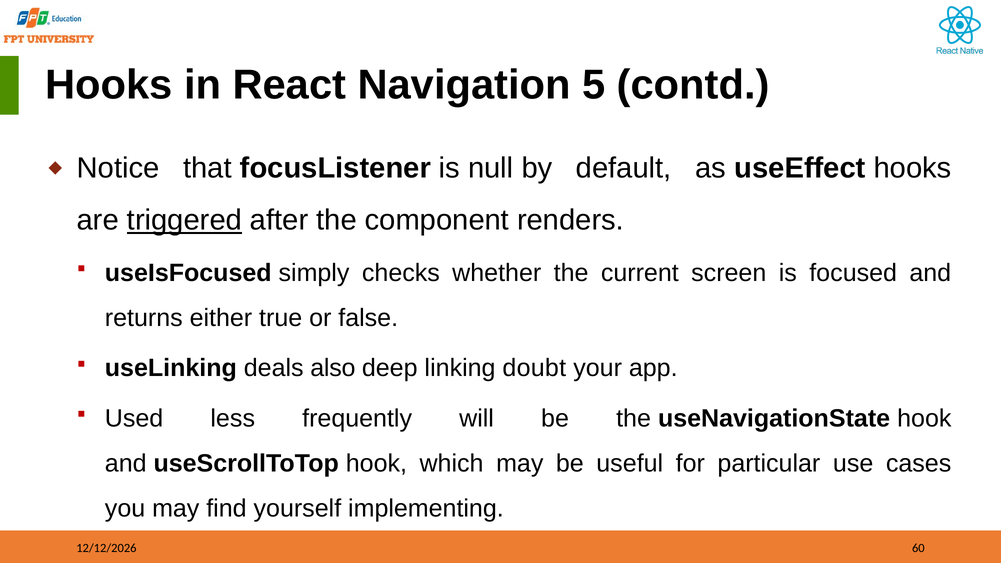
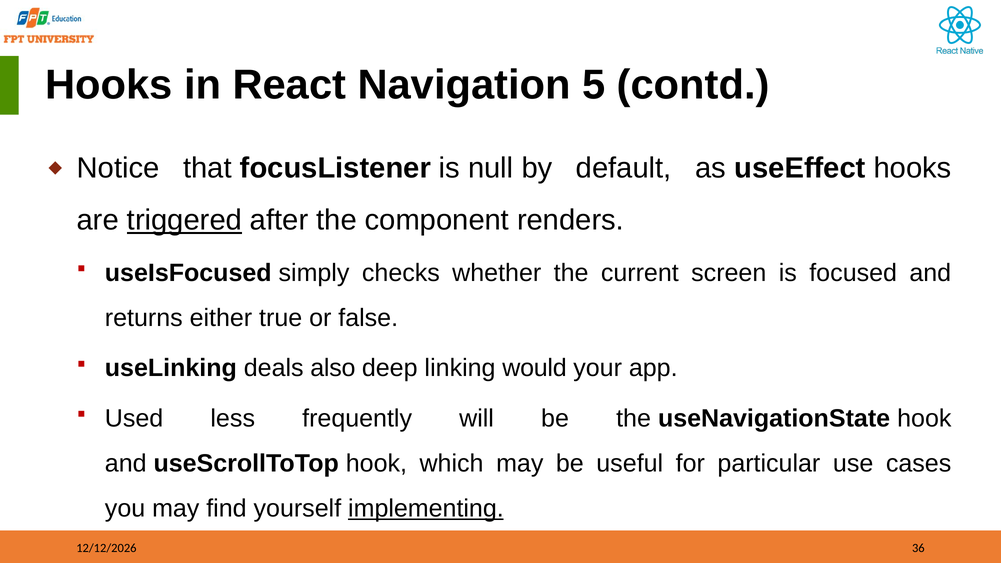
doubt: doubt -> would
implementing underline: none -> present
60: 60 -> 36
